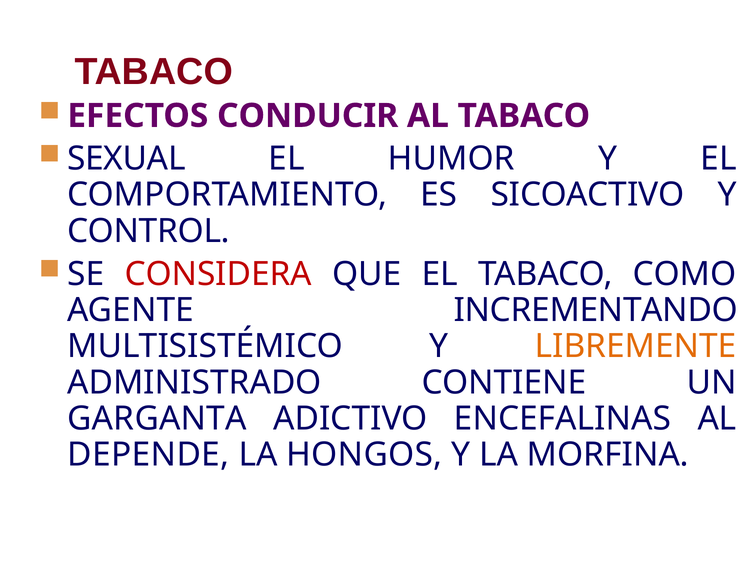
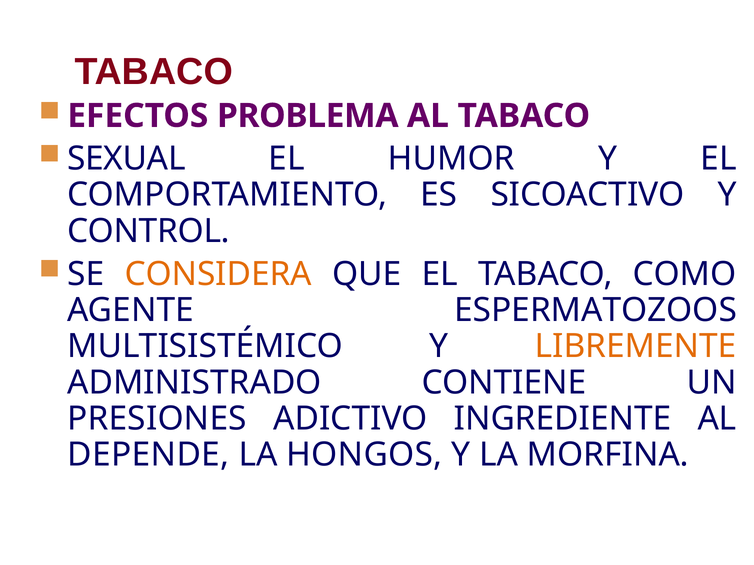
CONDUCIR: CONDUCIR -> PROBLEMA
CONSIDERA colour: red -> orange
INCREMENTANDO: INCREMENTANDO -> ESPERMATOZOOS
GARGANTA: GARGANTA -> PRESIONES
ENCEFALINAS: ENCEFALINAS -> INGREDIENTE
